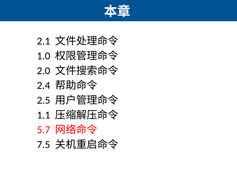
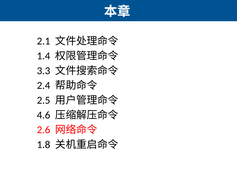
1.0: 1.0 -> 1.4
2.0: 2.0 -> 3.3
1.1: 1.1 -> 4.6
5.7: 5.7 -> 2.6
7.5: 7.5 -> 1.8
